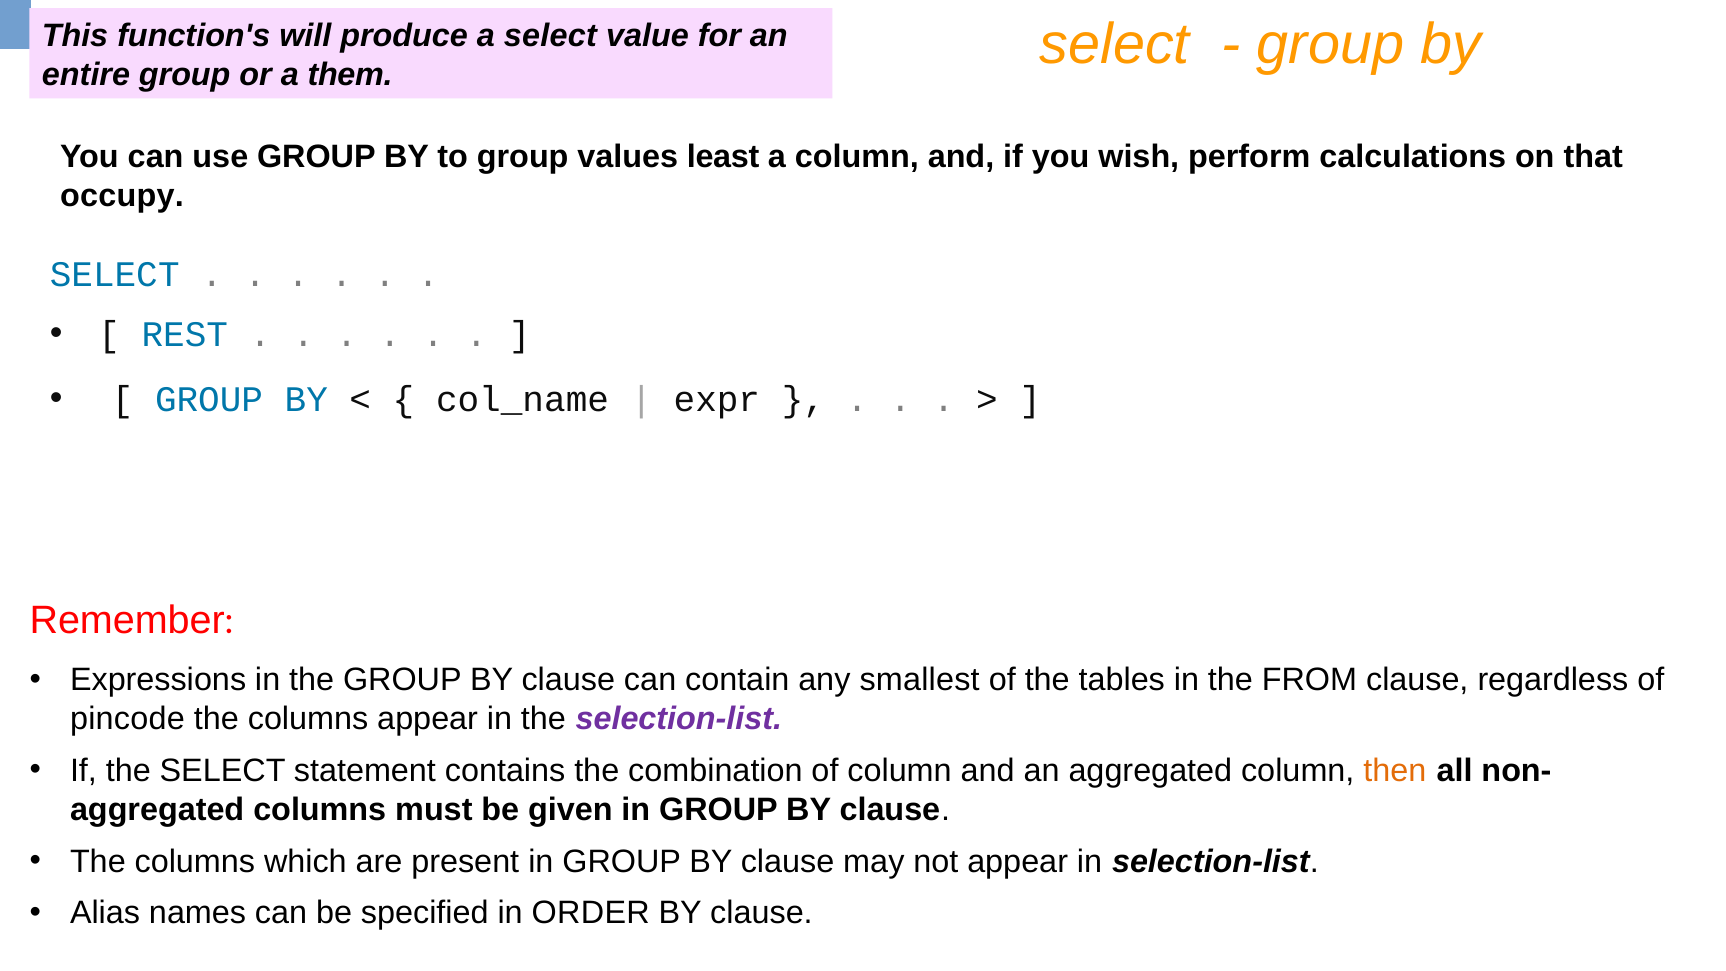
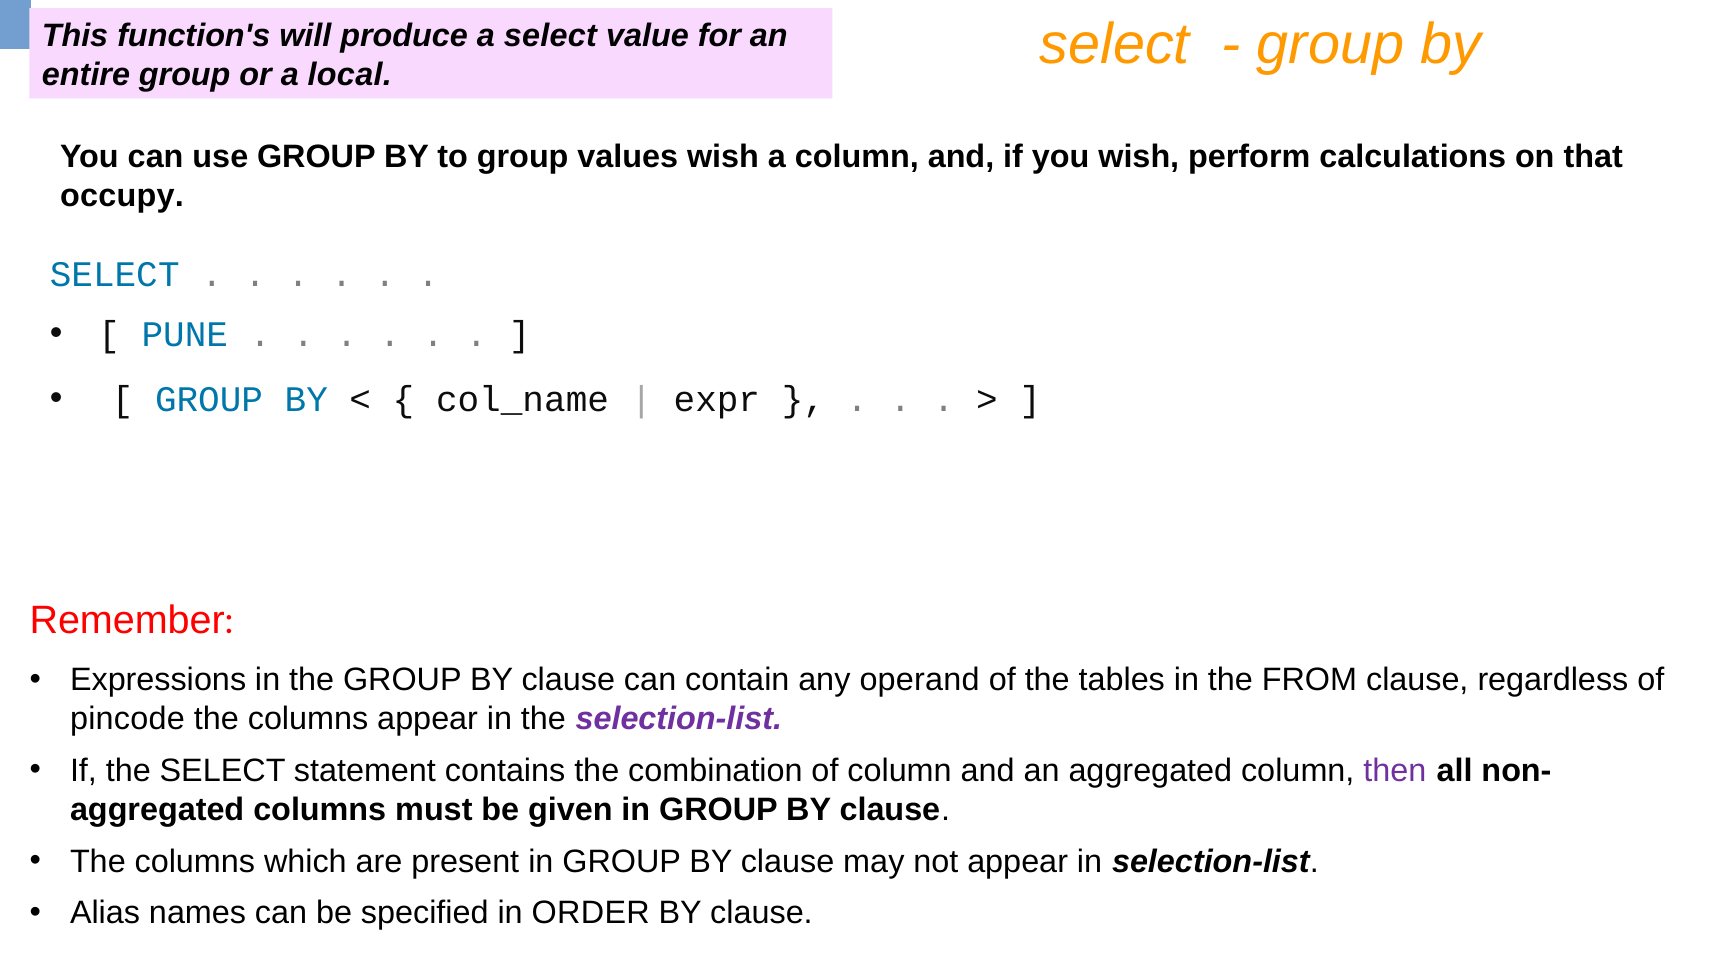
them: them -> local
values least: least -> wish
REST: REST -> PUNE
smallest: smallest -> operand
then colour: orange -> purple
